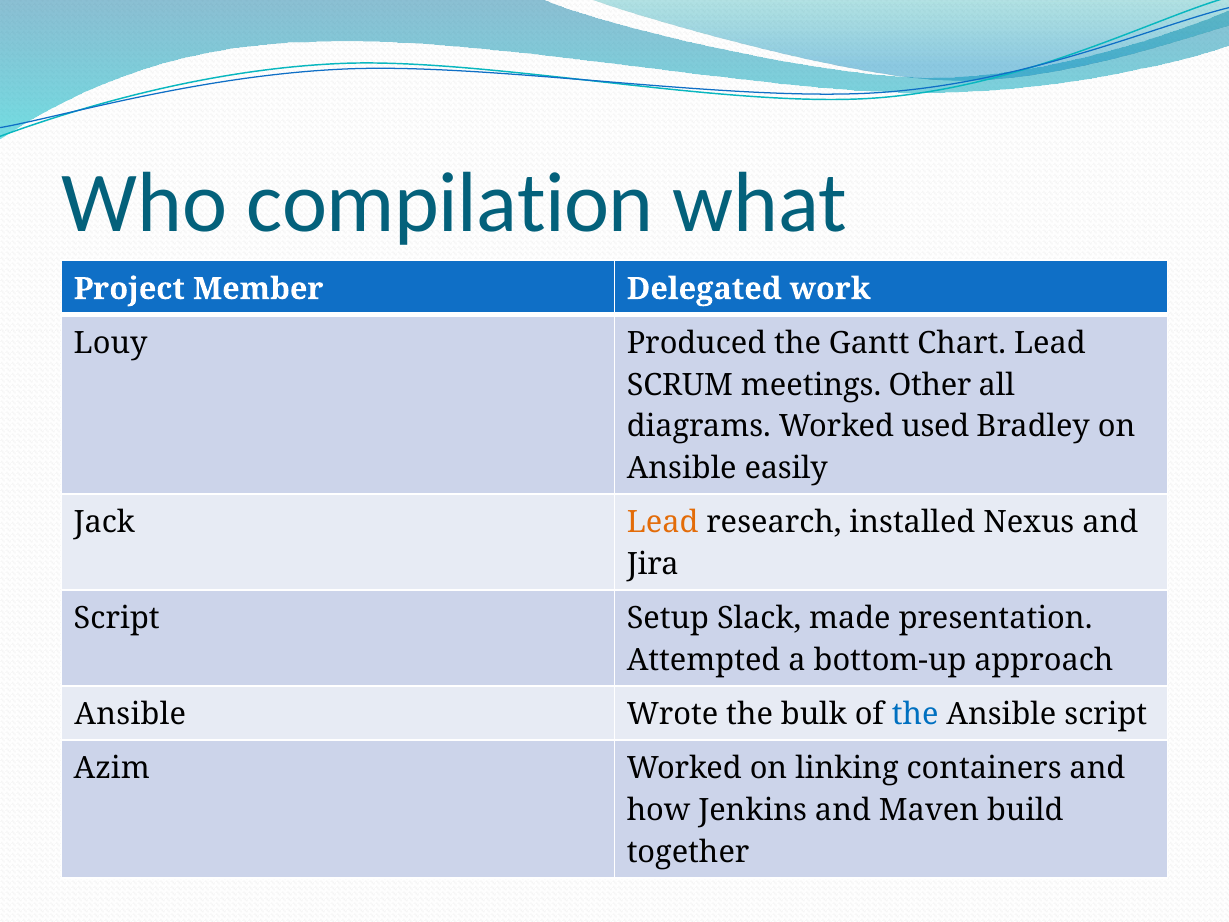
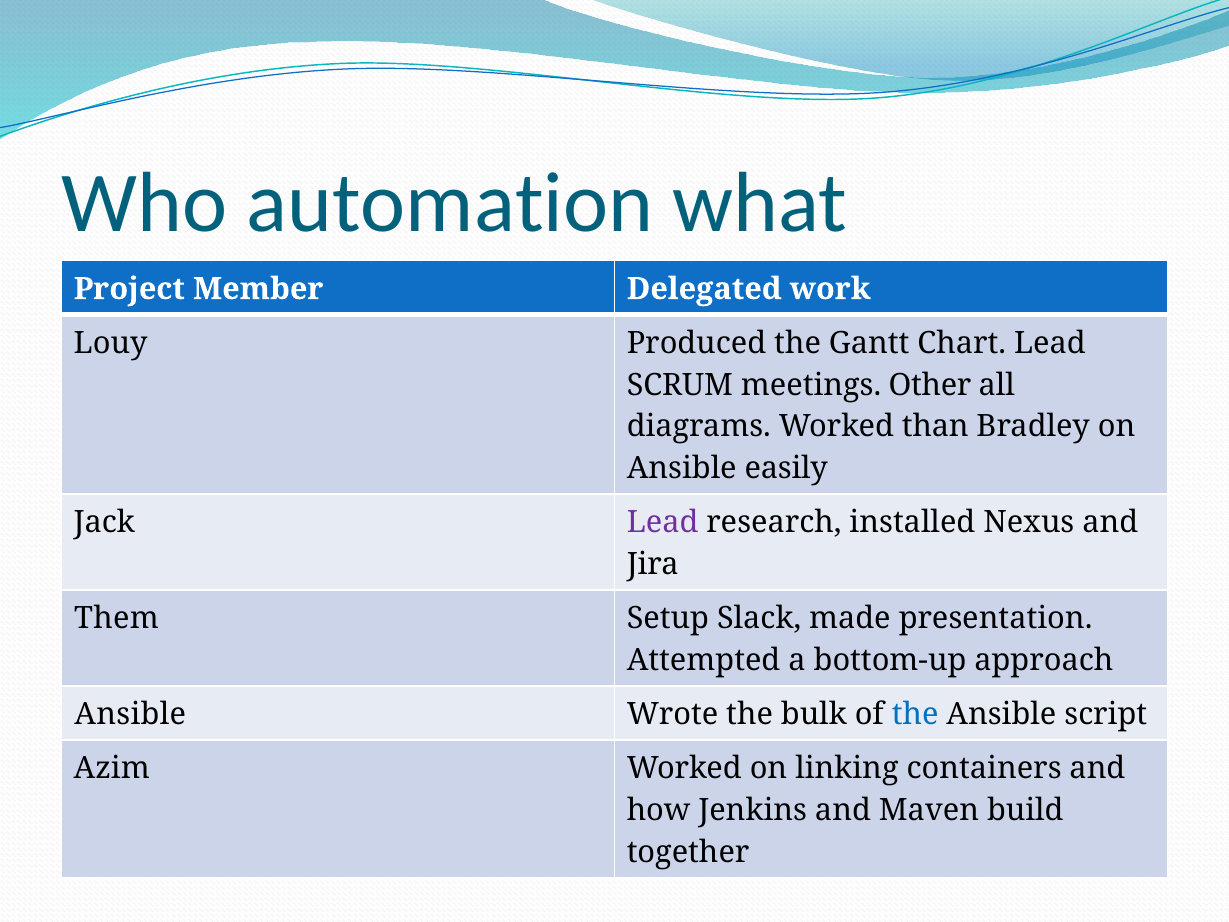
compilation: compilation -> automation
used: used -> than
Lead at (663, 523) colour: orange -> purple
Script at (117, 618): Script -> Them
